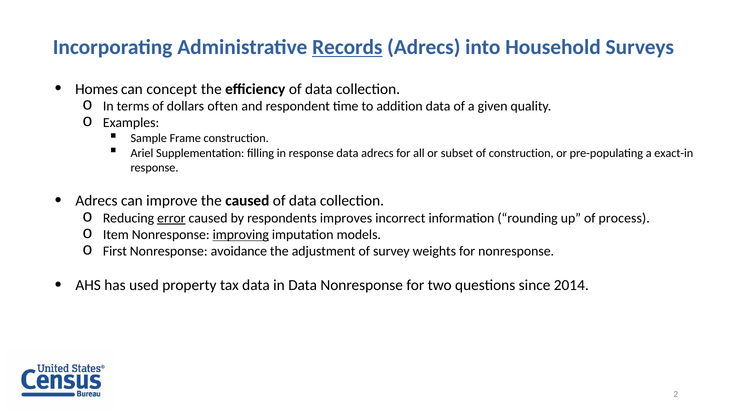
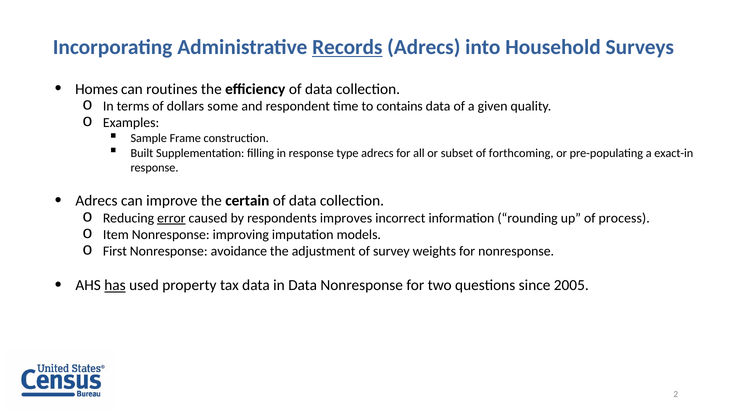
concept: concept -> routines
often: often -> some
addition: addition -> contains
Ariel: Ariel -> Built
response data: data -> type
of construction: construction -> forthcoming
the caused: caused -> certain
improving underline: present -> none
has underline: none -> present
2014: 2014 -> 2005
